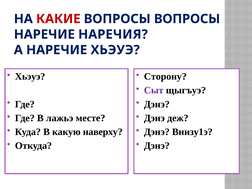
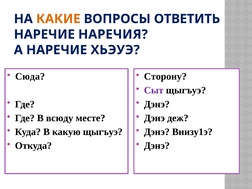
КАКИЕ colour: red -> orange
ВОПРОСЫ ВОПРОСЫ: ВОПРОСЫ -> ОТВЕТИТЬ
Хьэуэ at (30, 76): Хьэуэ -> Сюда
лажьэ: лажьэ -> всюду
какую наверху: наверху -> щыгъуэ
